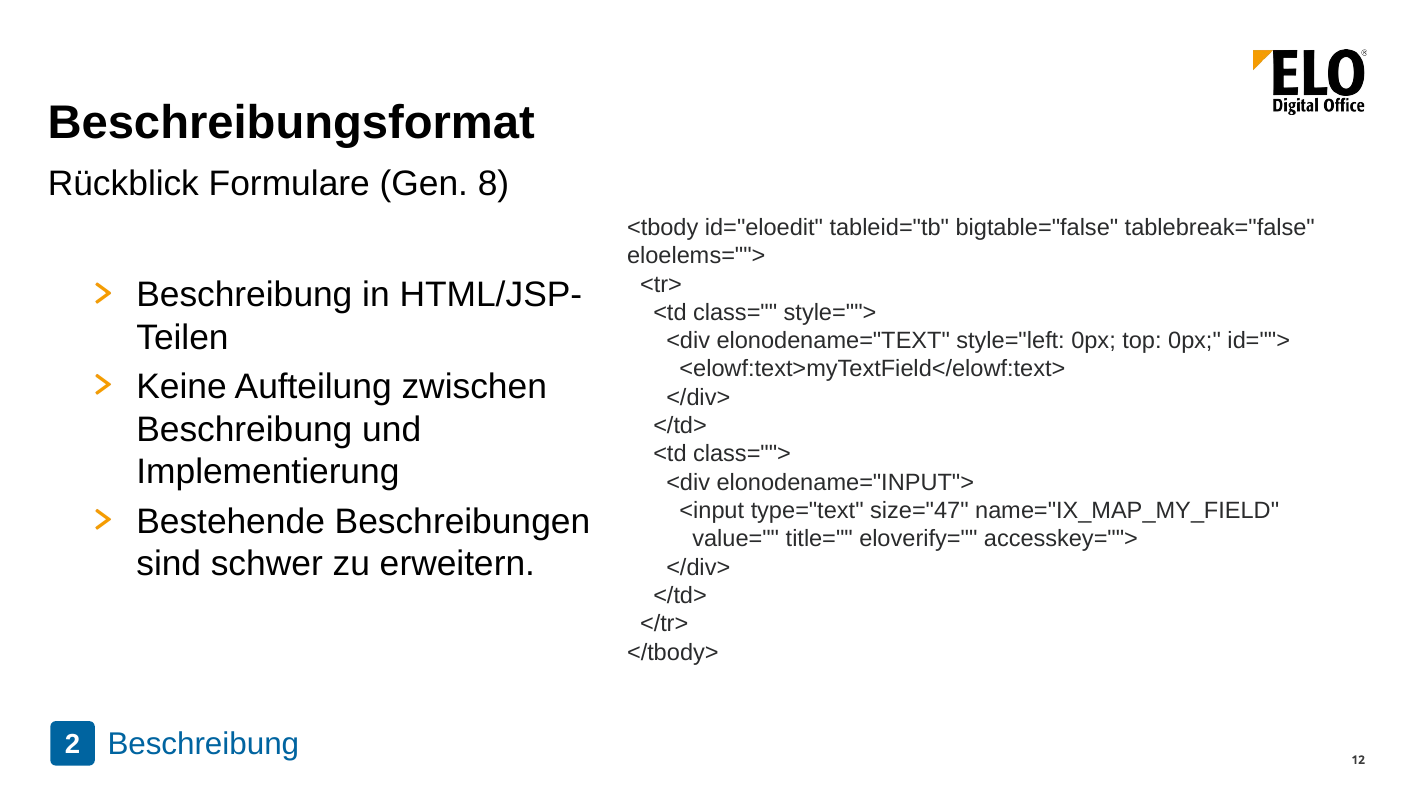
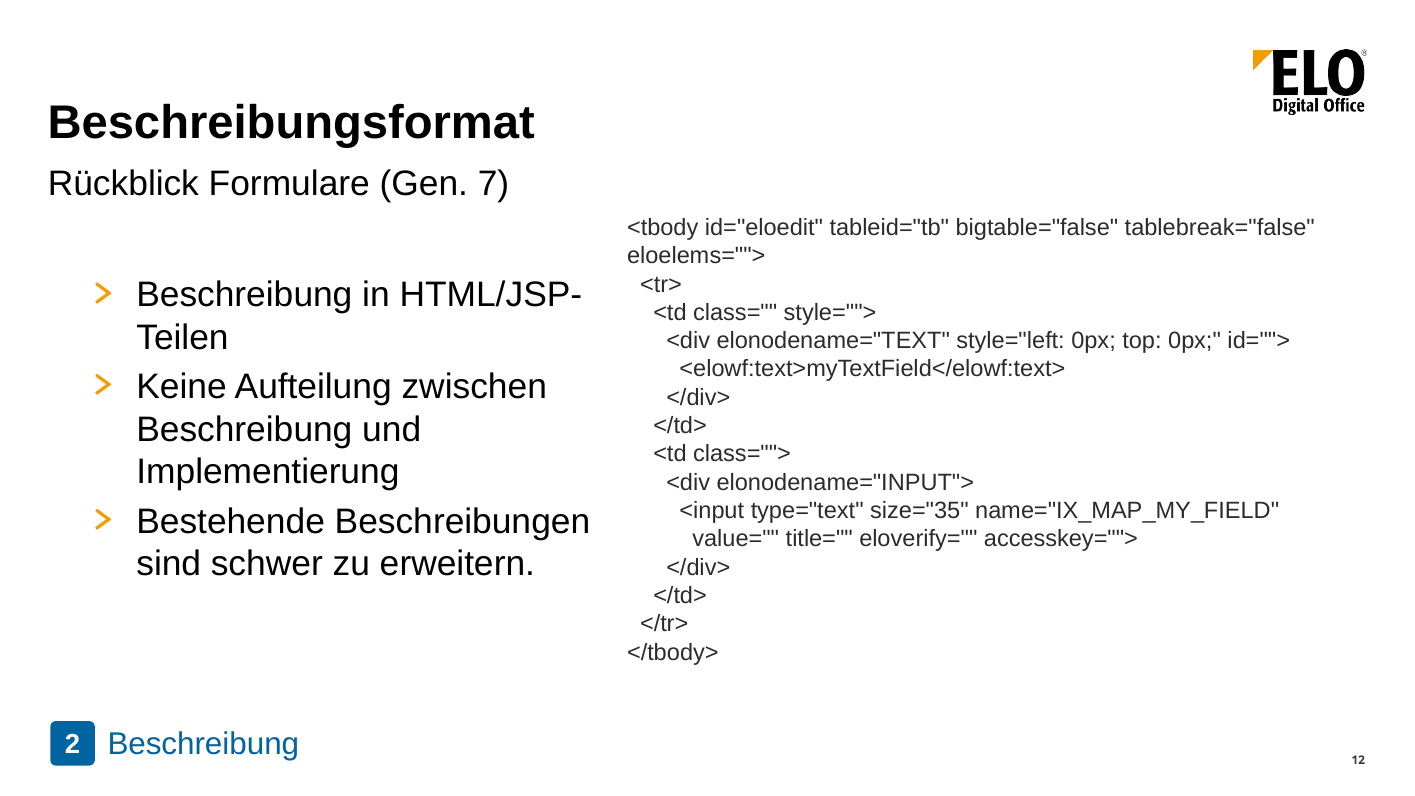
8: 8 -> 7
size="47: size="47 -> size="35
